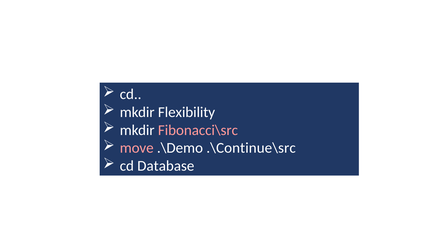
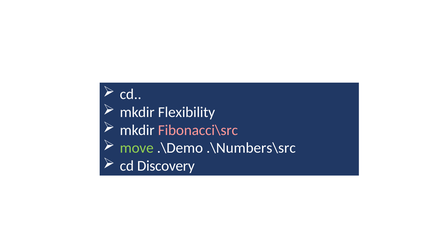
move colour: pink -> light green
.\Continue\src: .\Continue\src -> .\Numbers\src
Database: Database -> Discovery
